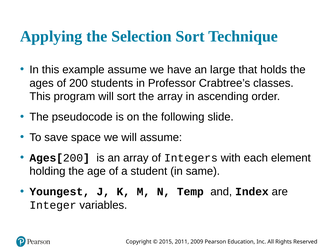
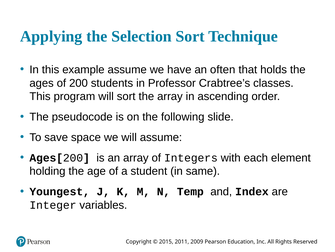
large: large -> often
